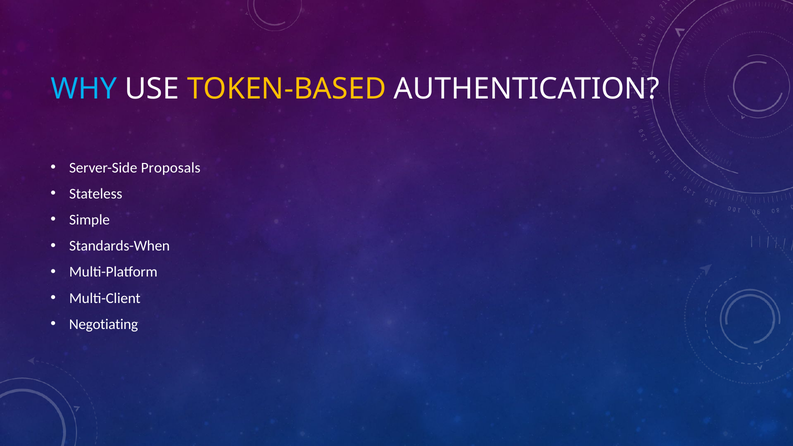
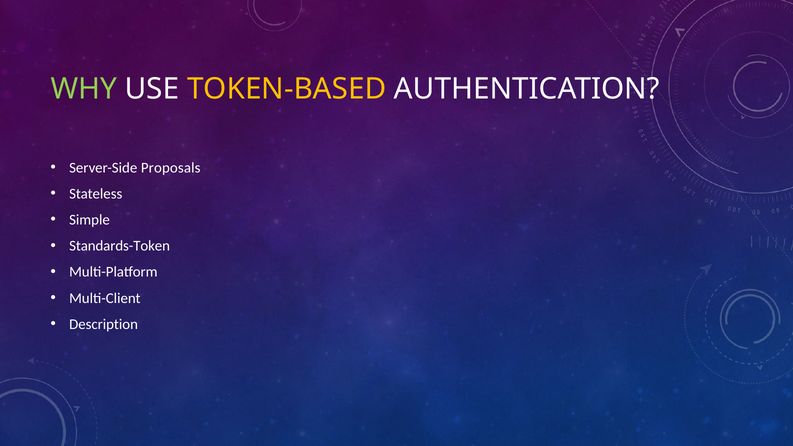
WHY colour: light blue -> light green
Standards-When: Standards-When -> Standards-Token
Negotiating: Negotiating -> Description
